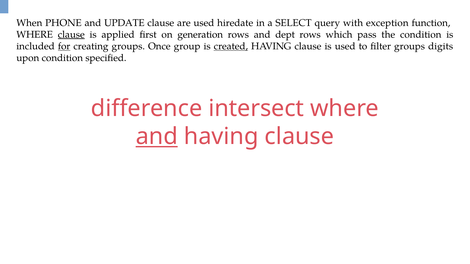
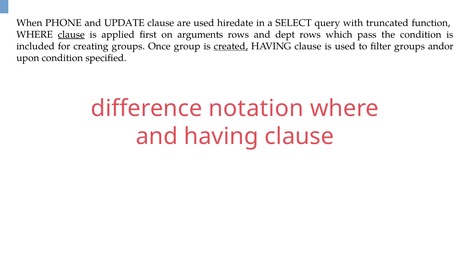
exception: exception -> truncated
generation: generation -> arguments
for underline: present -> none
digits: digits -> andor
intersect: intersect -> notation
and at (157, 137) underline: present -> none
